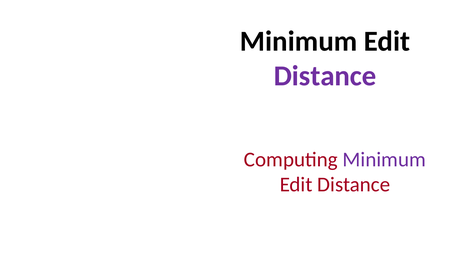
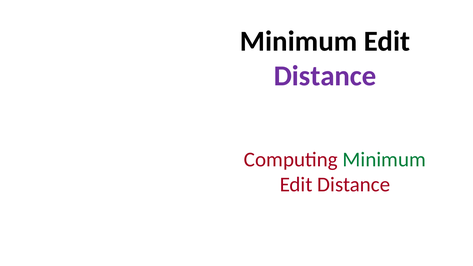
Minimum at (384, 160) colour: purple -> green
